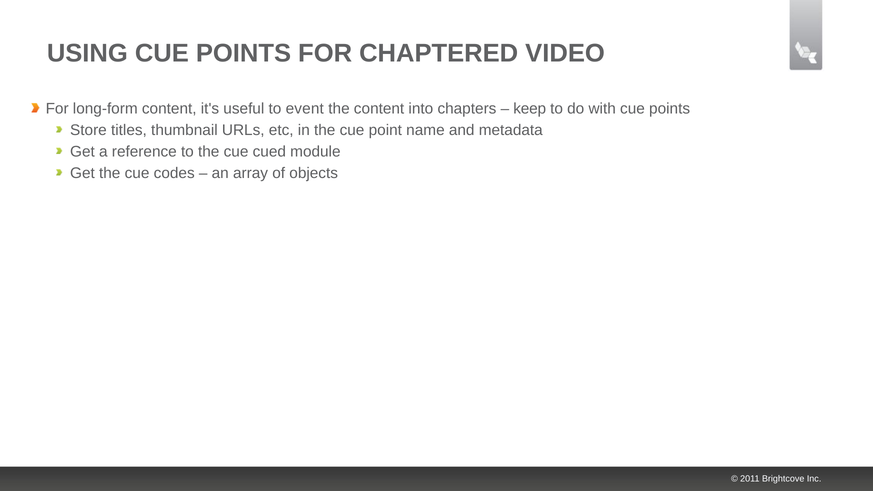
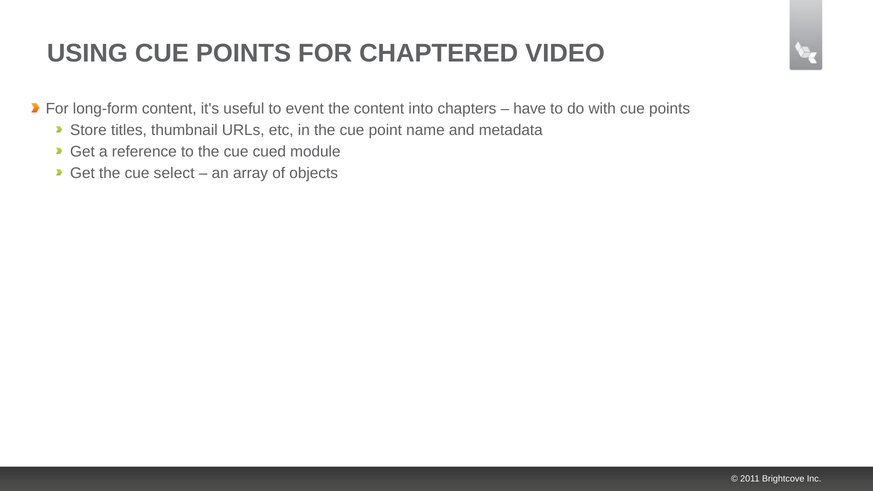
keep: keep -> have
codes: codes -> select
